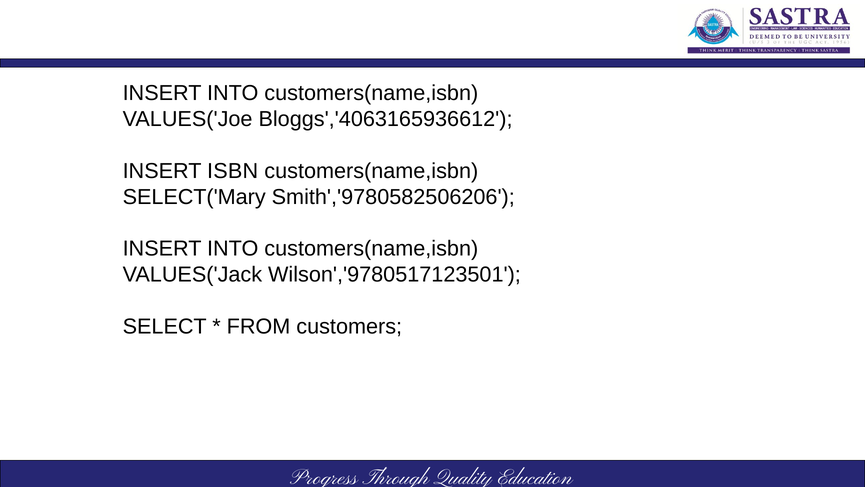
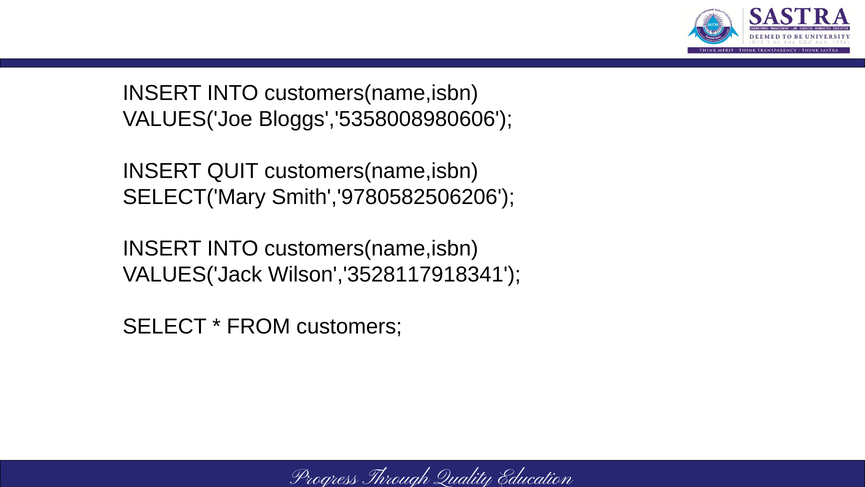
Bloggs','4063165936612: Bloggs','4063165936612 -> Bloggs','5358008980606
ISBN: ISBN -> QUIT
Wilson','9780517123501: Wilson','9780517123501 -> Wilson','3528117918341
